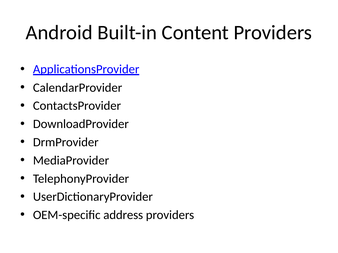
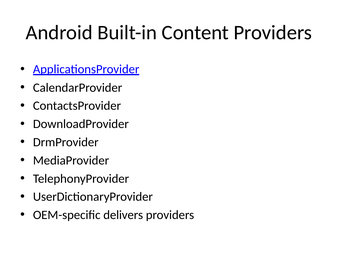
address: address -> delivers
